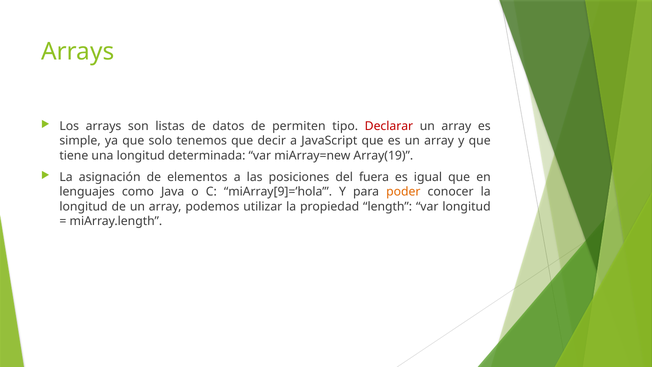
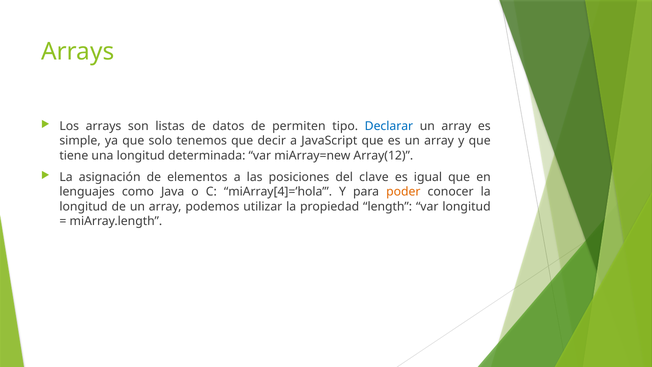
Declarar colour: red -> blue
Array(19: Array(19 -> Array(12
fuera: fuera -> clave
miArray[9]=’hola: miArray[9]=’hola -> miArray[4]=’hola
